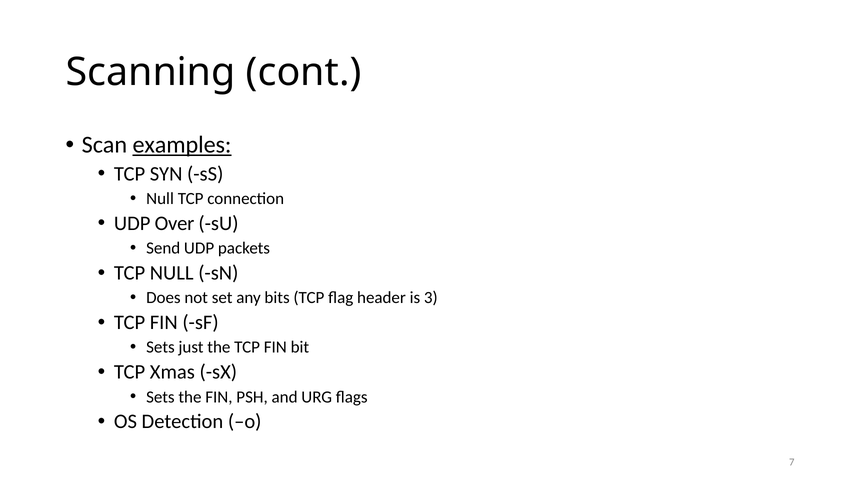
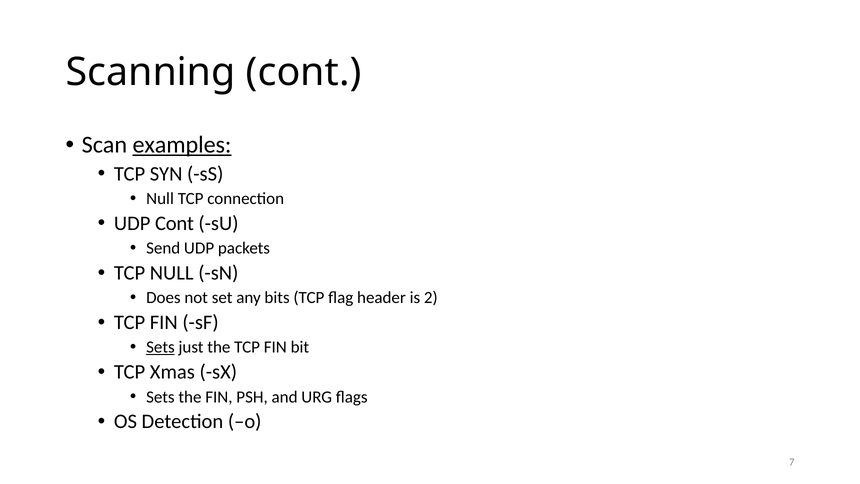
UDP Over: Over -> Cont
3: 3 -> 2
Sets at (160, 347) underline: none -> present
